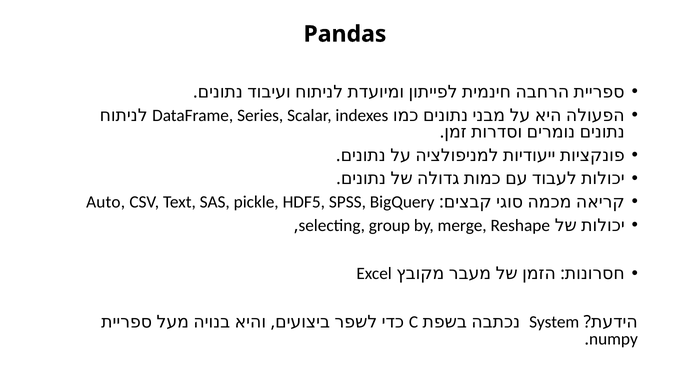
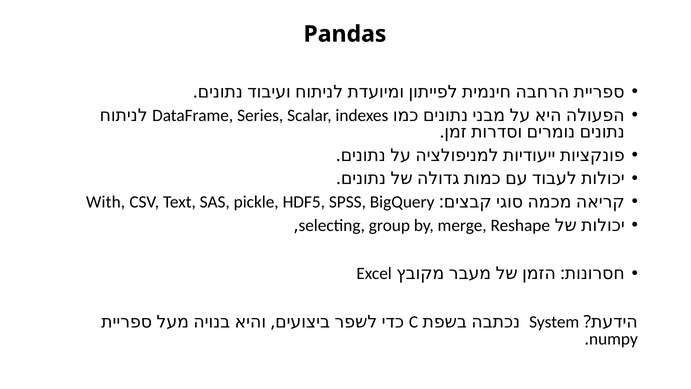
Auto: Auto -> With
